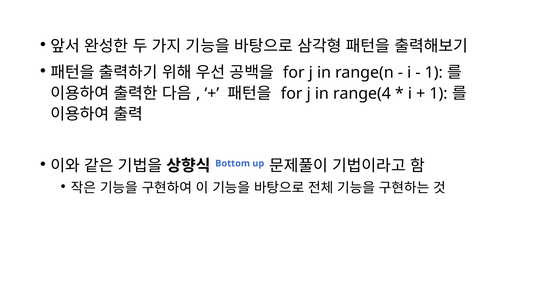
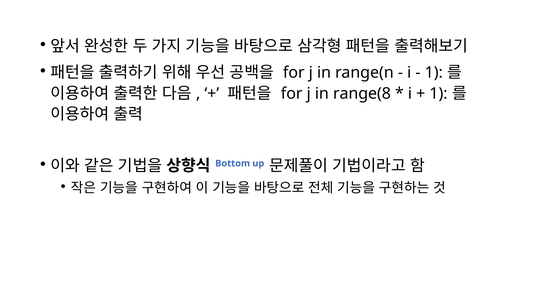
range(4: range(4 -> range(8
